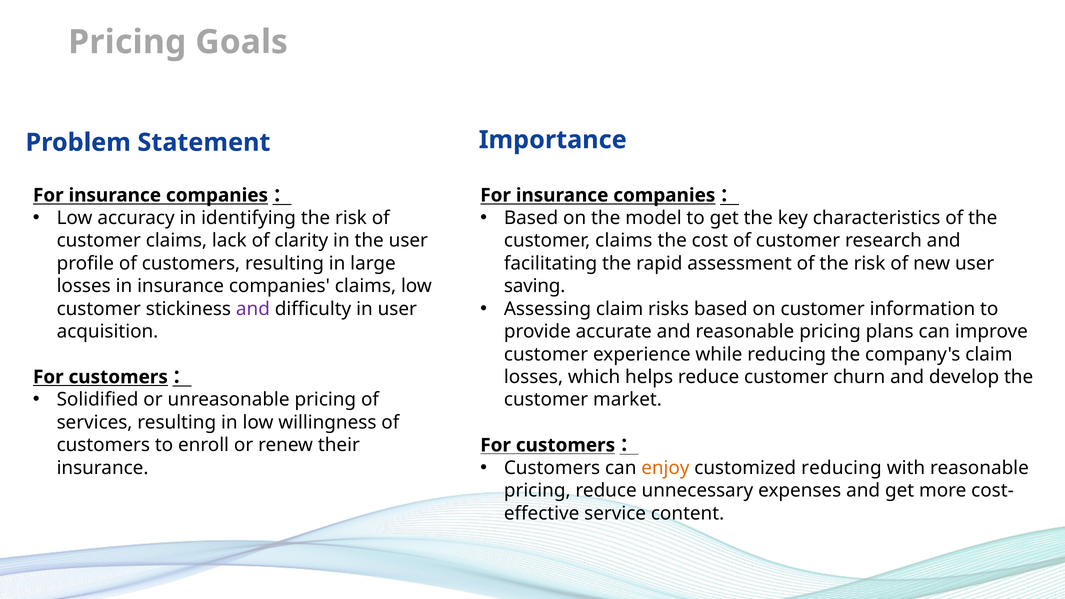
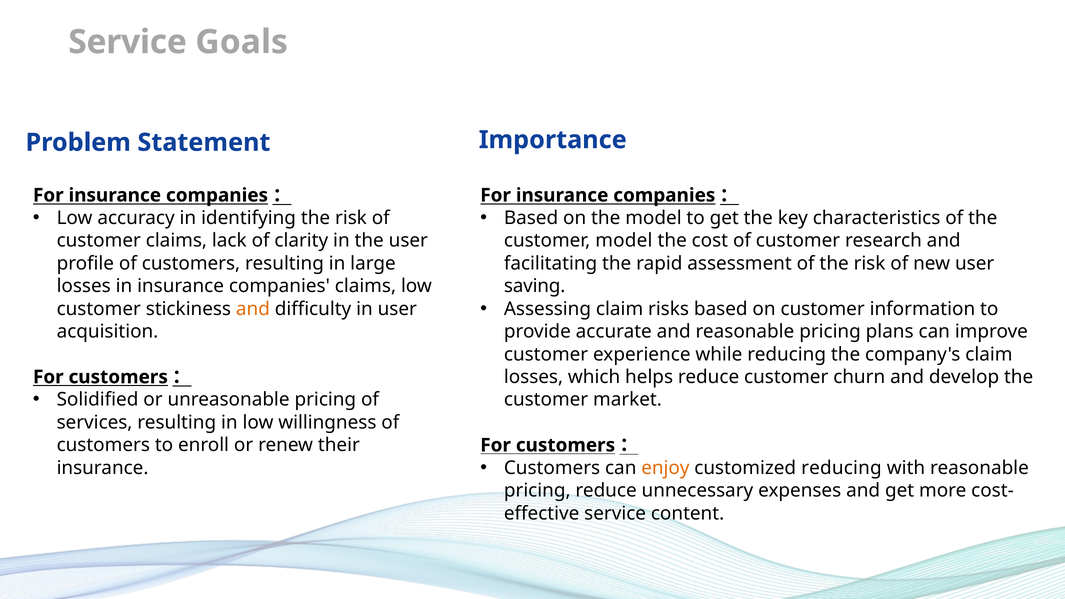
Pricing at (127, 42): Pricing -> Service
claims at (624, 241): claims -> model
and at (253, 309) colour: purple -> orange
